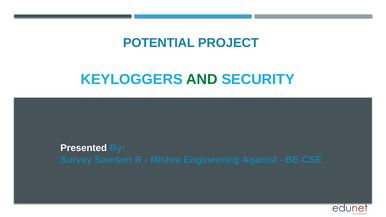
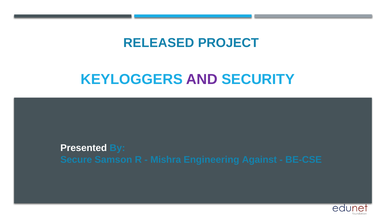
POTENTIAL: POTENTIAL -> RELEASED
AND colour: green -> purple
Survey: Survey -> Secure
